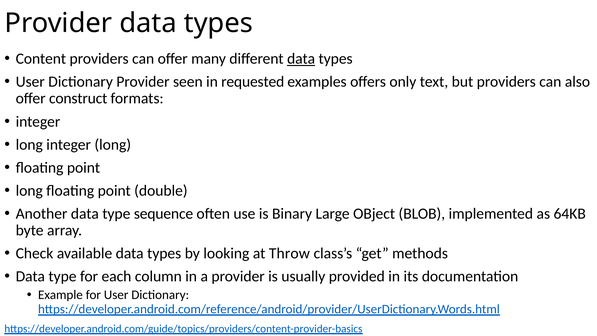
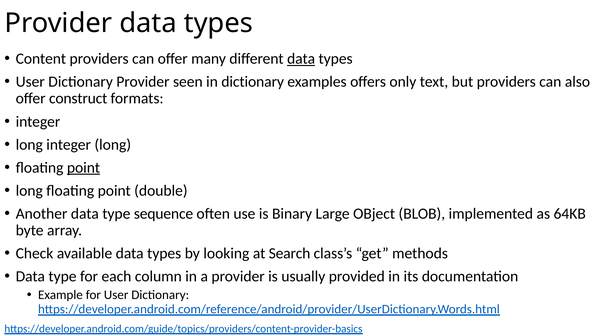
in requested: requested -> dictionary
point at (84, 167) underline: none -> present
Throw: Throw -> Search
